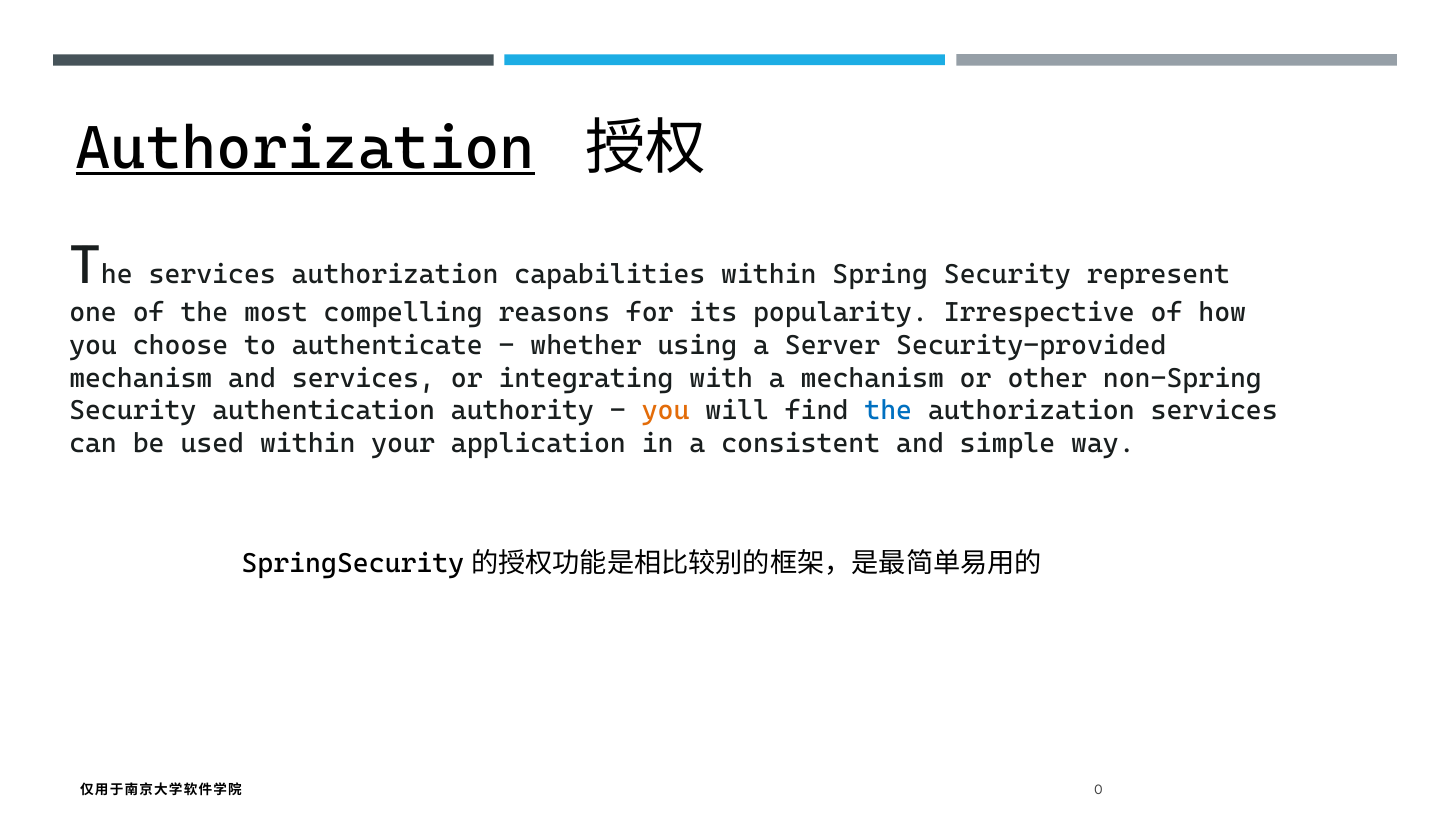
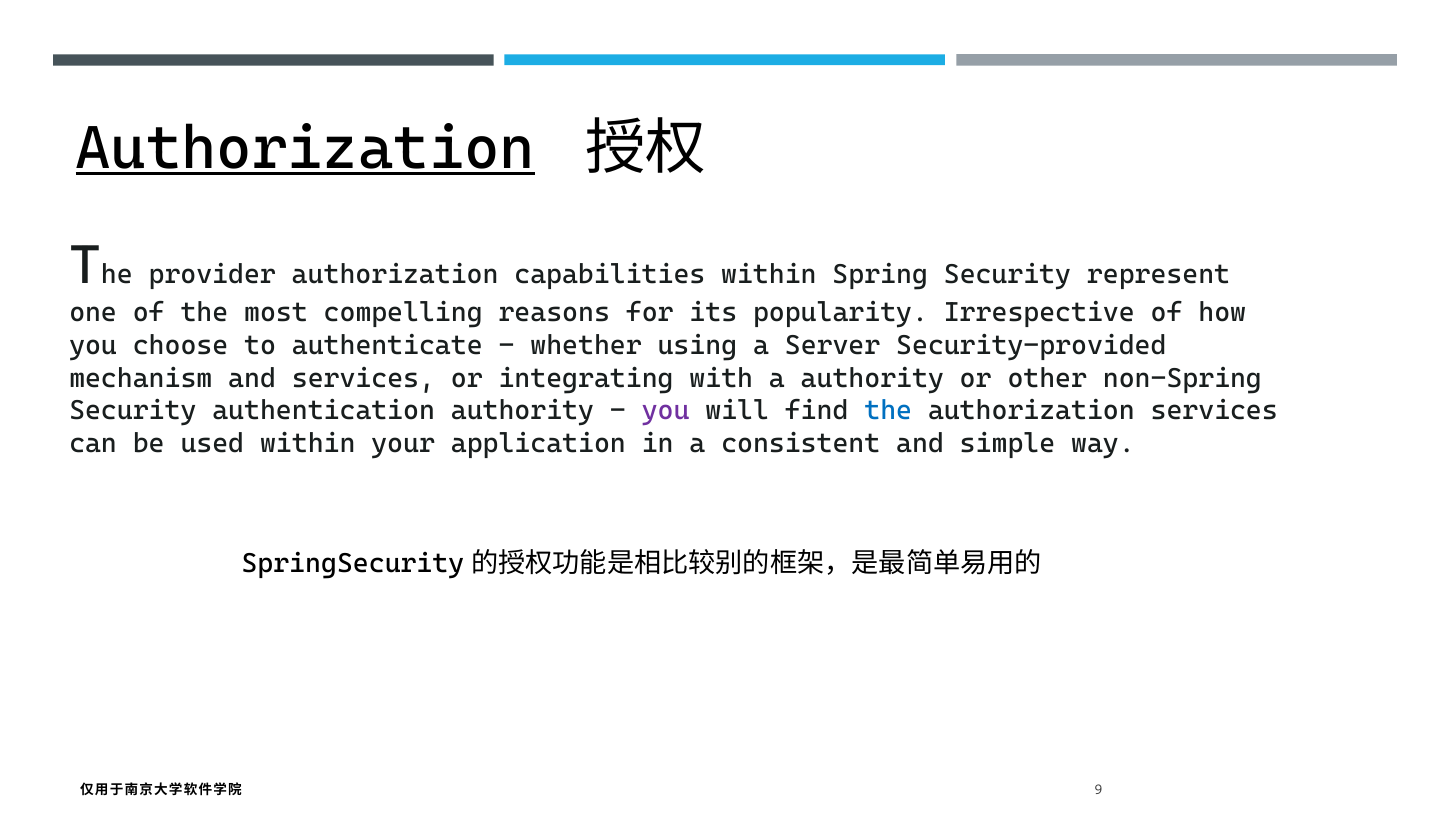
services at (212, 275): services -> provider
a mechanism: mechanism -> authority
you at (666, 411) colour: orange -> purple
0: 0 -> 9
